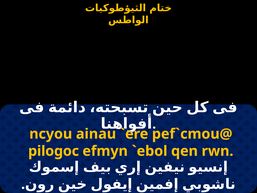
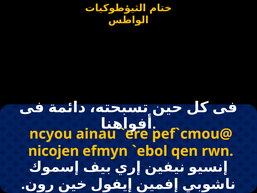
pilogoc: pilogoc -> nicojen
